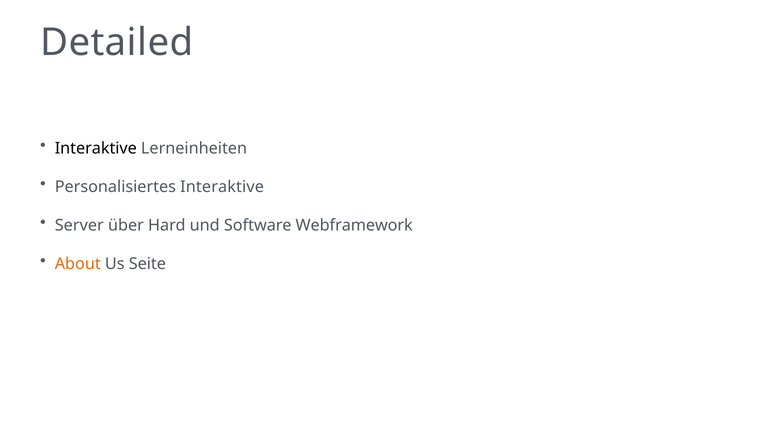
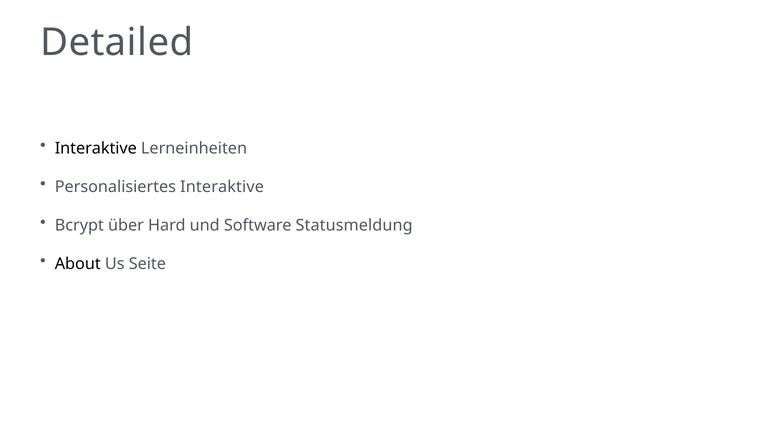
Server: Server -> Bcrypt
Webframework: Webframework -> Statusmeldung
About colour: orange -> black
